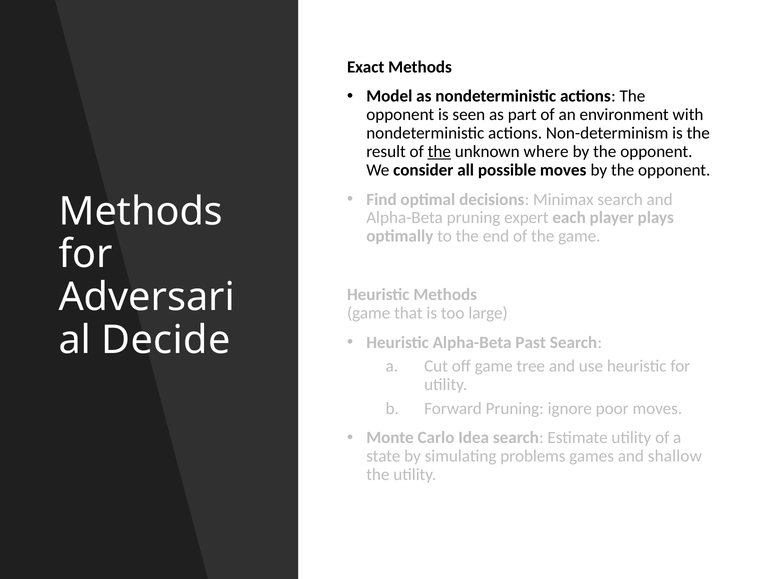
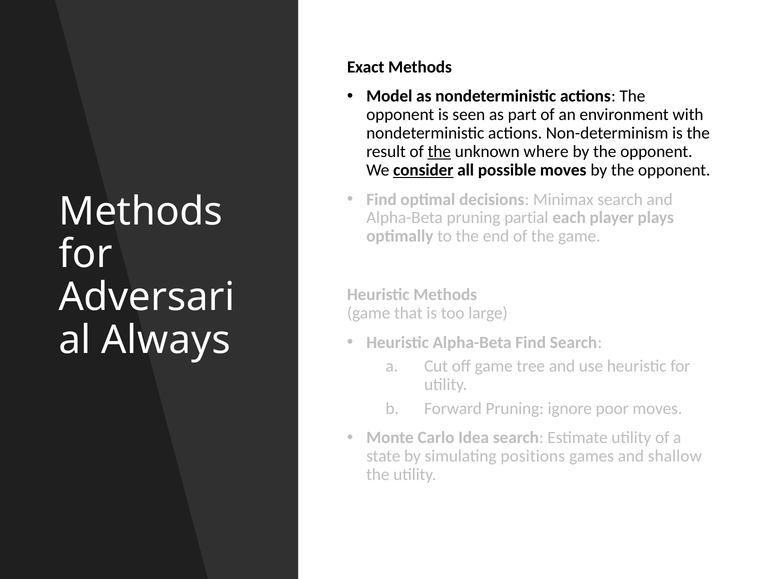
consider underline: none -> present
expert: expert -> partial
Decide: Decide -> Always
Alpha-Beta Past: Past -> Find
problems: problems -> positions
